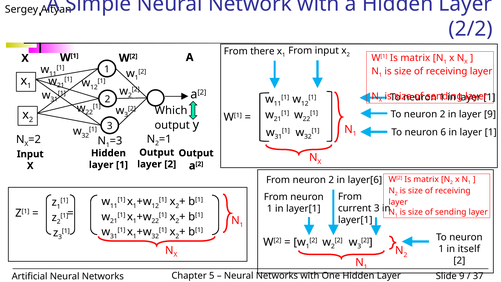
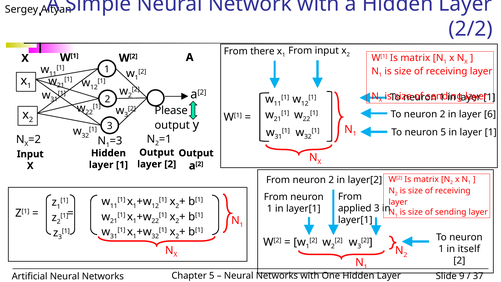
Which: Which -> Please
layer 9: 9 -> 6
neuron 6: 6 -> 5
layer[6: layer[6 -> layer[2
current: current -> applied
